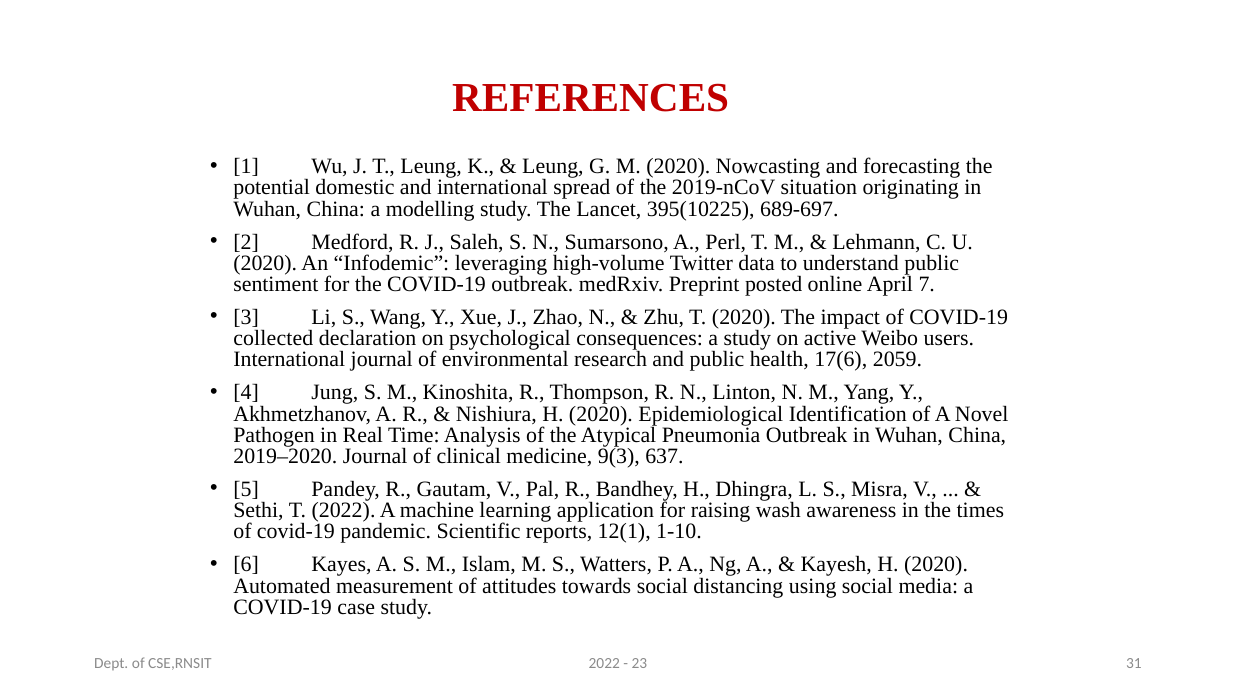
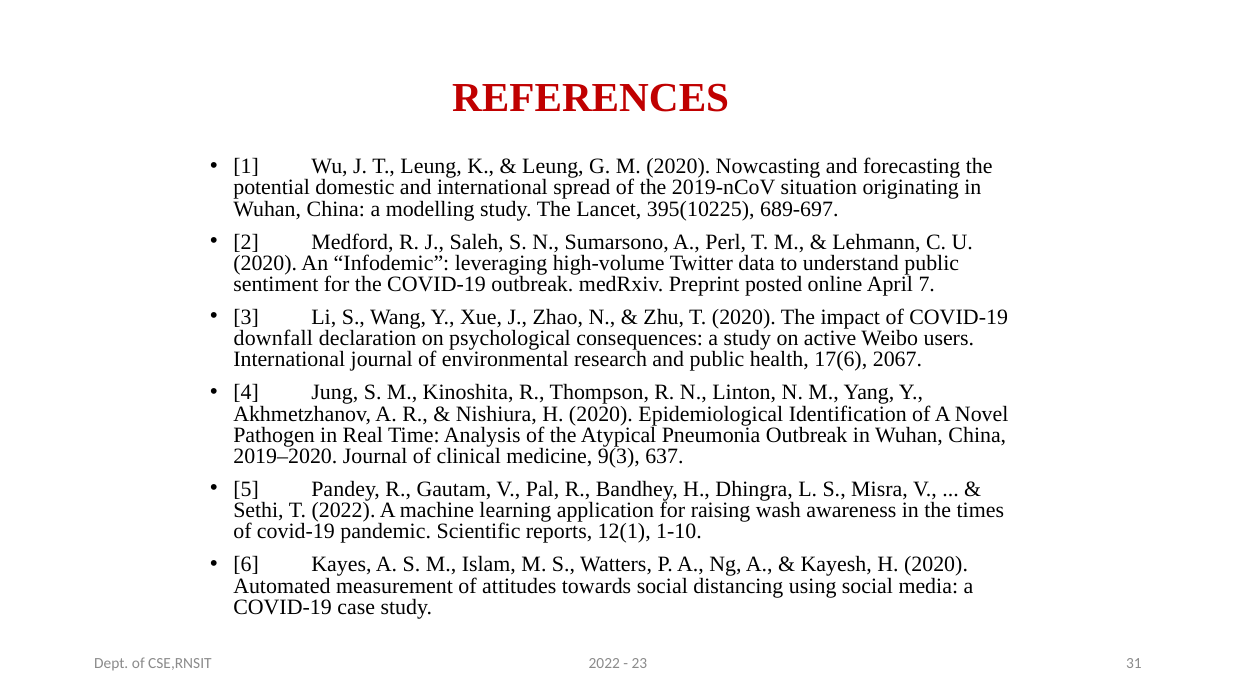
collected: collected -> downfall
2059: 2059 -> 2067
